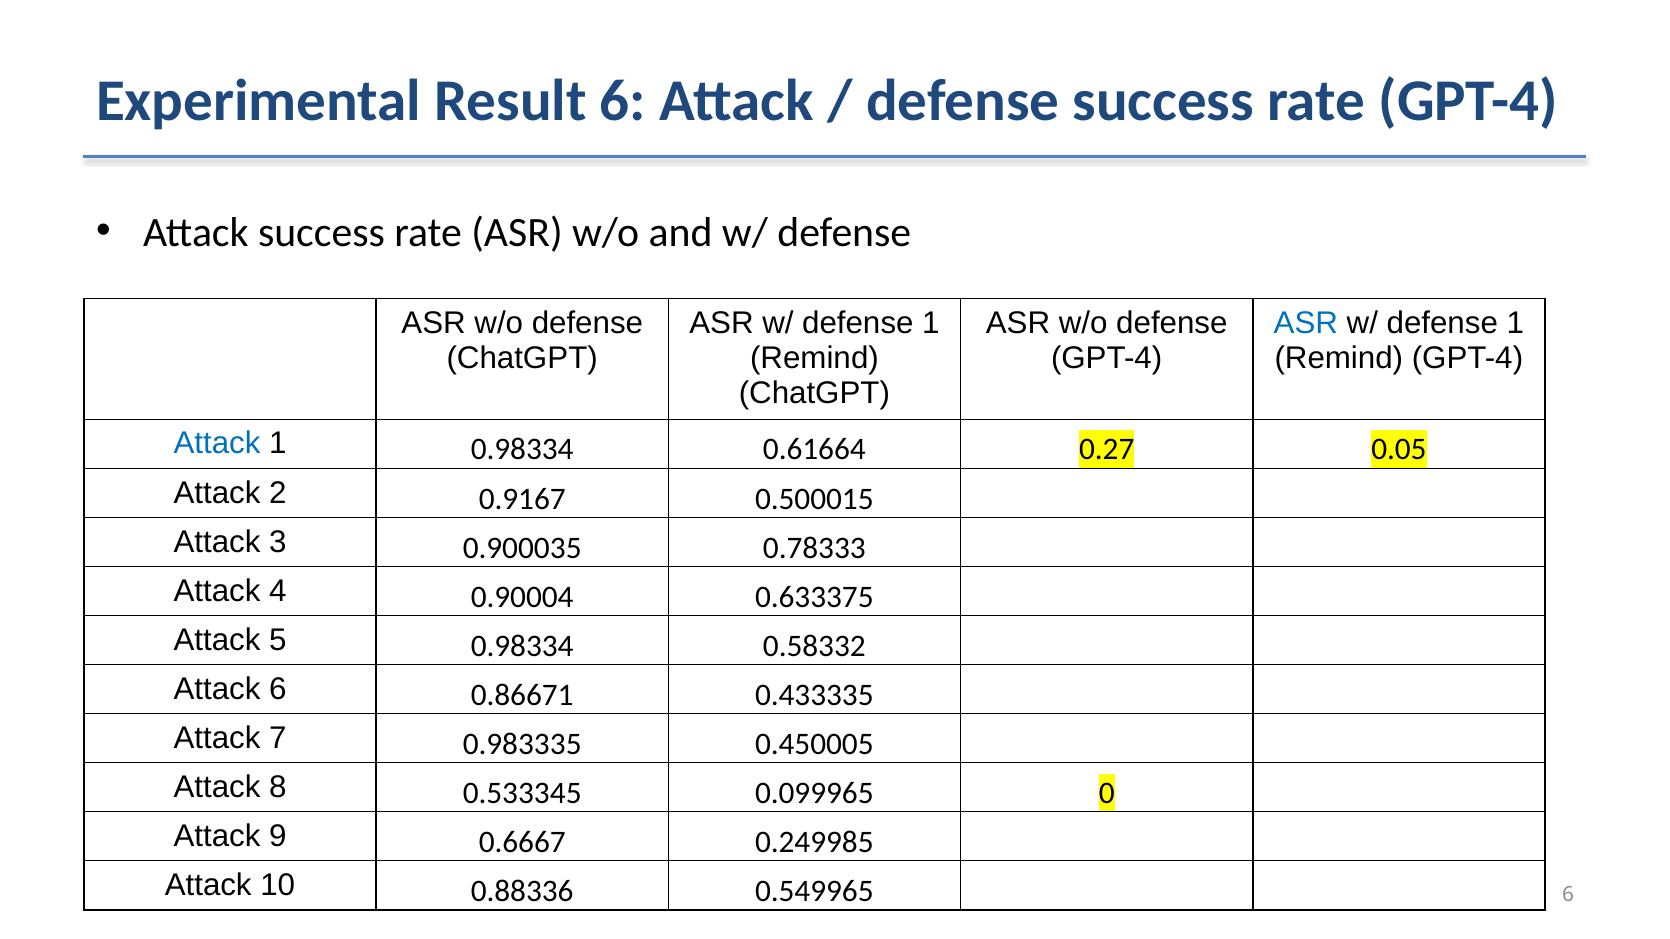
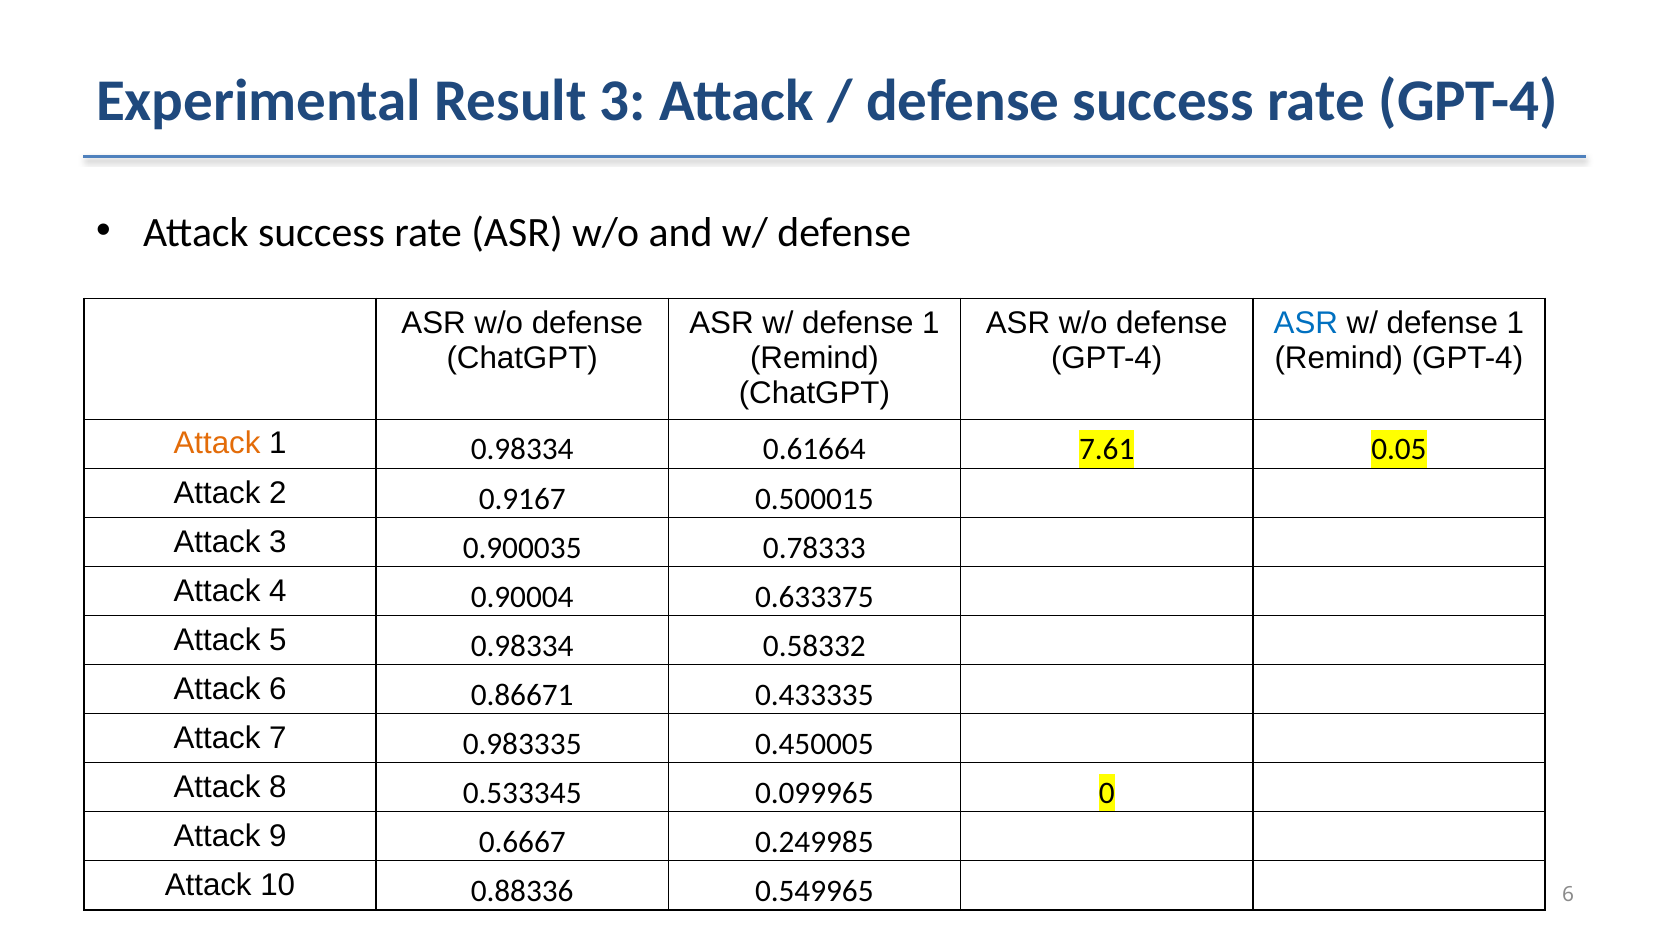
Result 6: 6 -> 3
Attack at (217, 444) colour: blue -> orange
0.27: 0.27 -> 7.61
